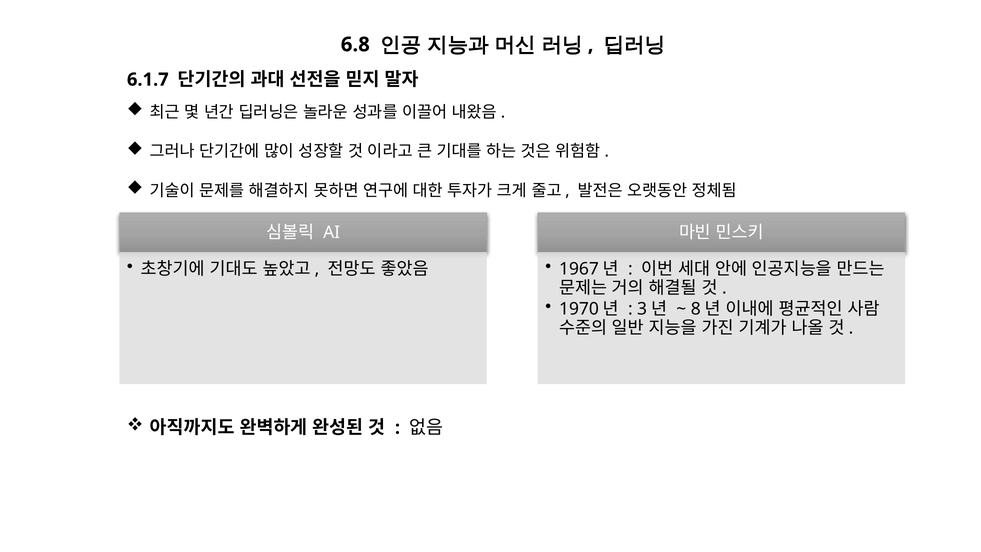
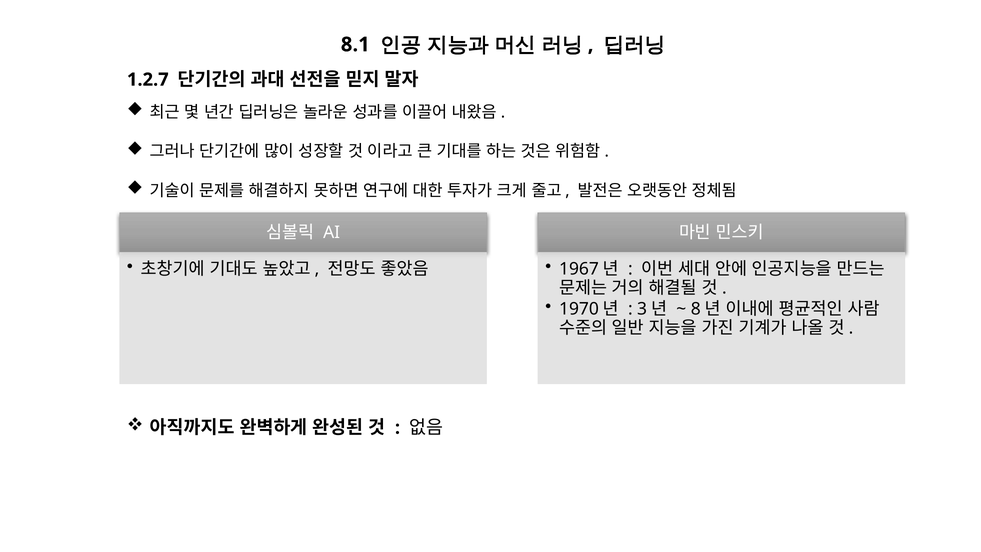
6.8: 6.8 -> 8.1
6.1.7: 6.1.7 -> 1.2.7
